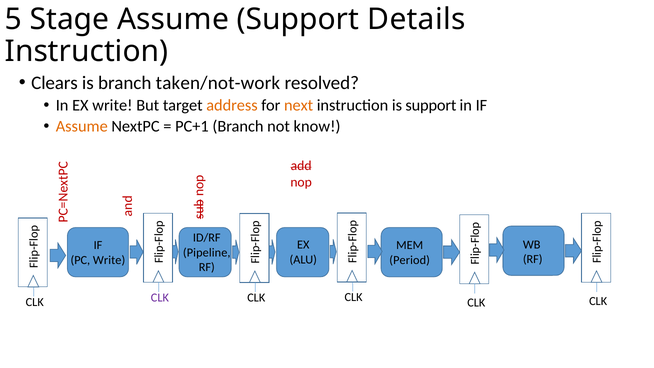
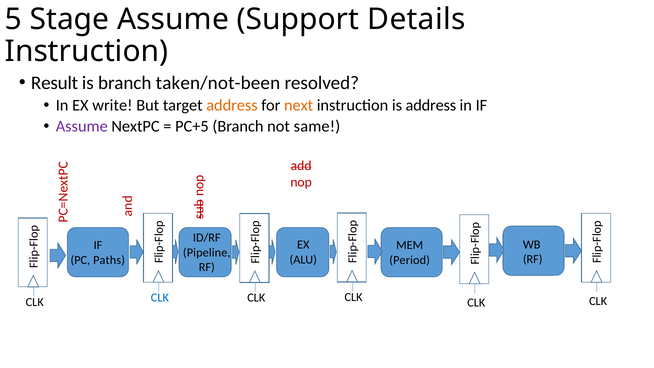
Clears: Clears -> Result
taken/not-work: taken/not-work -> taken/not-been
is support: support -> address
Assume at (82, 126) colour: orange -> purple
PC+1: PC+1 -> PC+5
know: know -> same
PC Write: Write -> Paths
CLK at (160, 298) colour: purple -> blue
